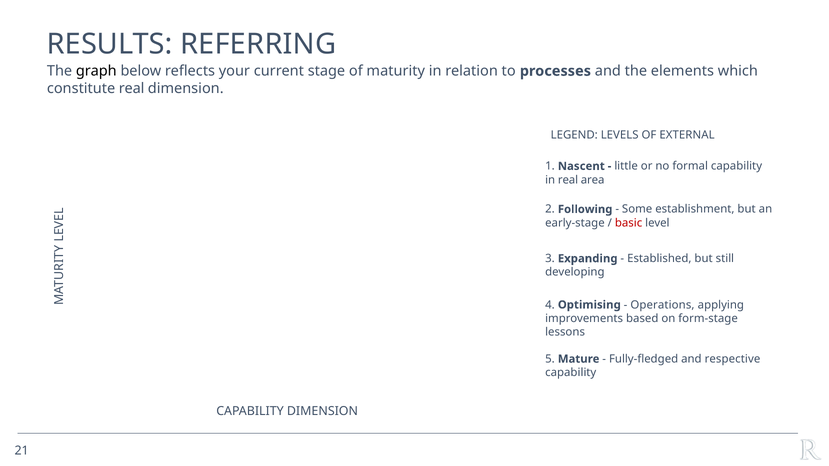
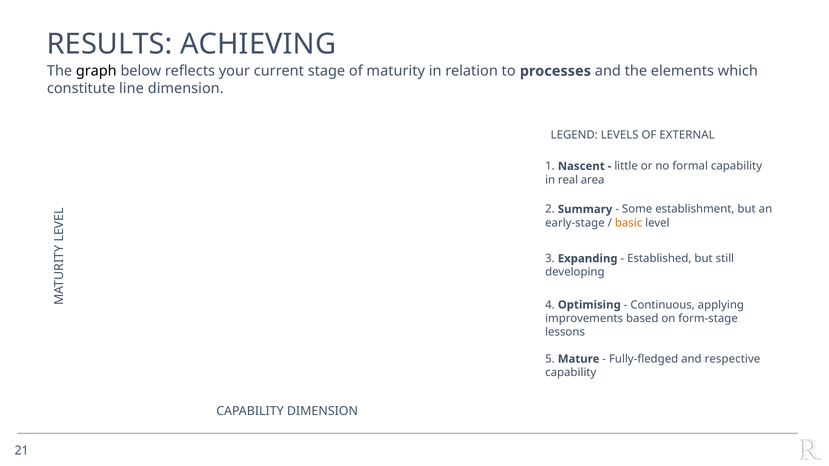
REFERRING: REFERRING -> ACHIEVING
constitute real: real -> line
Following: Following -> Summary
basic colour: red -> orange
Operations: Operations -> Continuous
